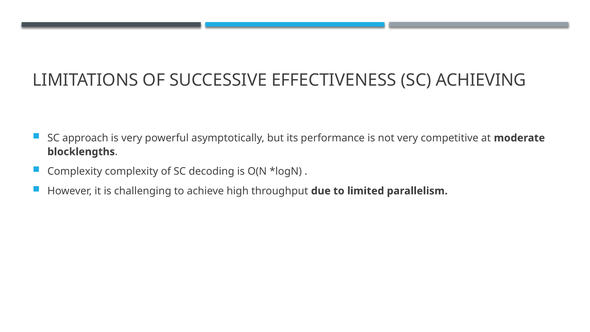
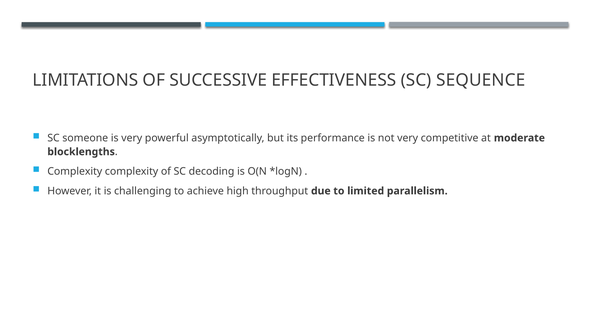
ACHIEVING: ACHIEVING -> SEQUENCE
approach: approach -> someone
